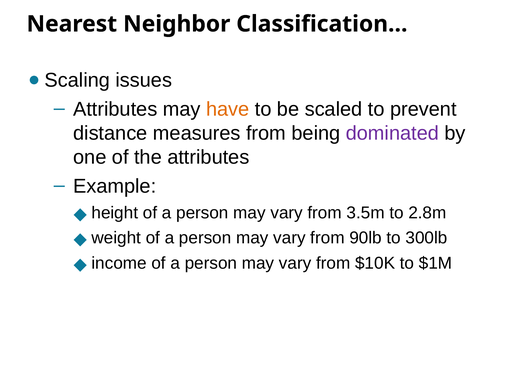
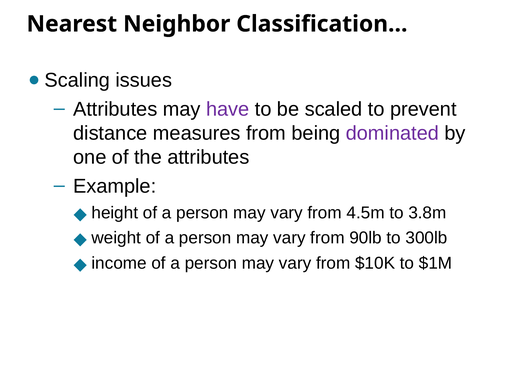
have colour: orange -> purple
3.5m: 3.5m -> 4.5m
2.8m: 2.8m -> 3.8m
